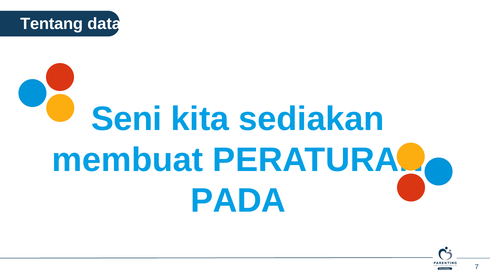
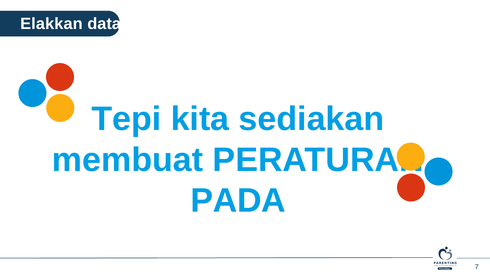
Tentang: Tentang -> Elakkan
Seni: Seni -> Tepi
